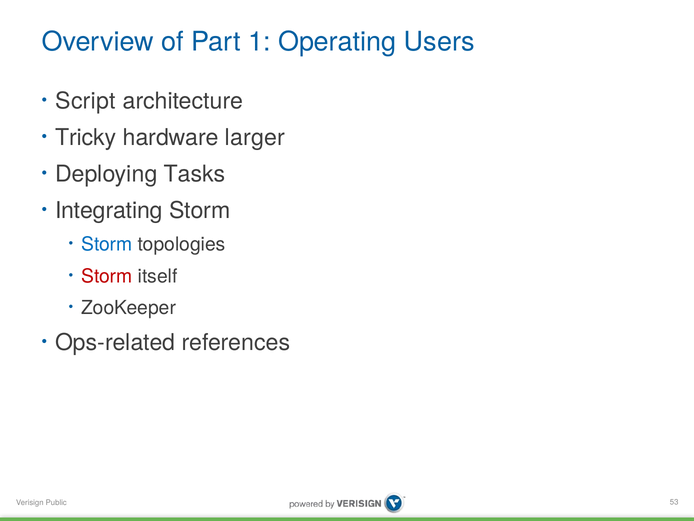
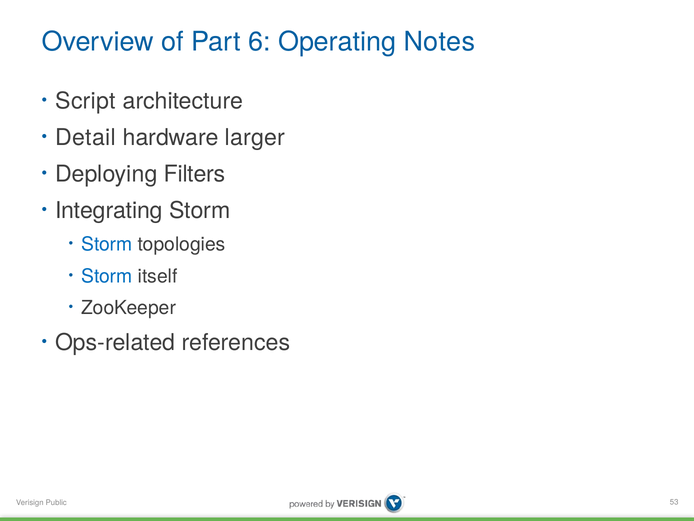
1: 1 -> 6
Users: Users -> Notes
Tricky: Tricky -> Detail
Tasks: Tasks -> Filters
Storm at (107, 276) colour: red -> blue
